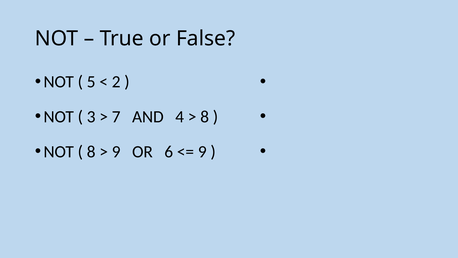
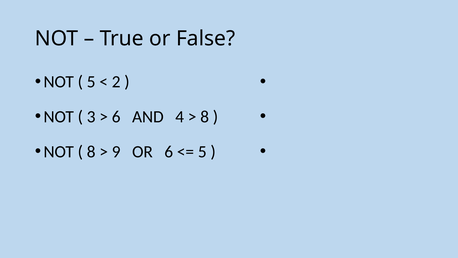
7 at (116, 117): 7 -> 6
9 at (202, 152): 9 -> 5
